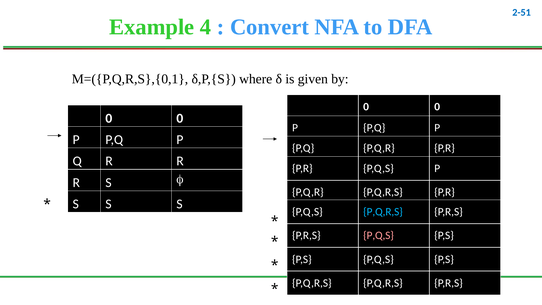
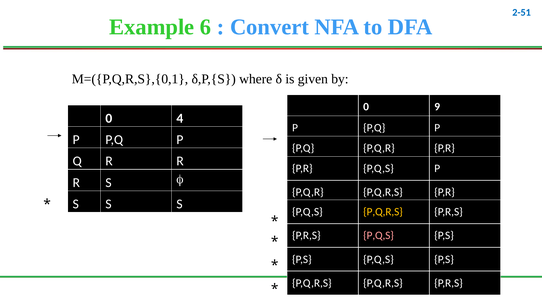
4: 4 -> 6
0 at (437, 107): 0 -> 9
0 at (180, 118): 0 -> 4
P,Q,R,S at (383, 212) colour: light blue -> yellow
